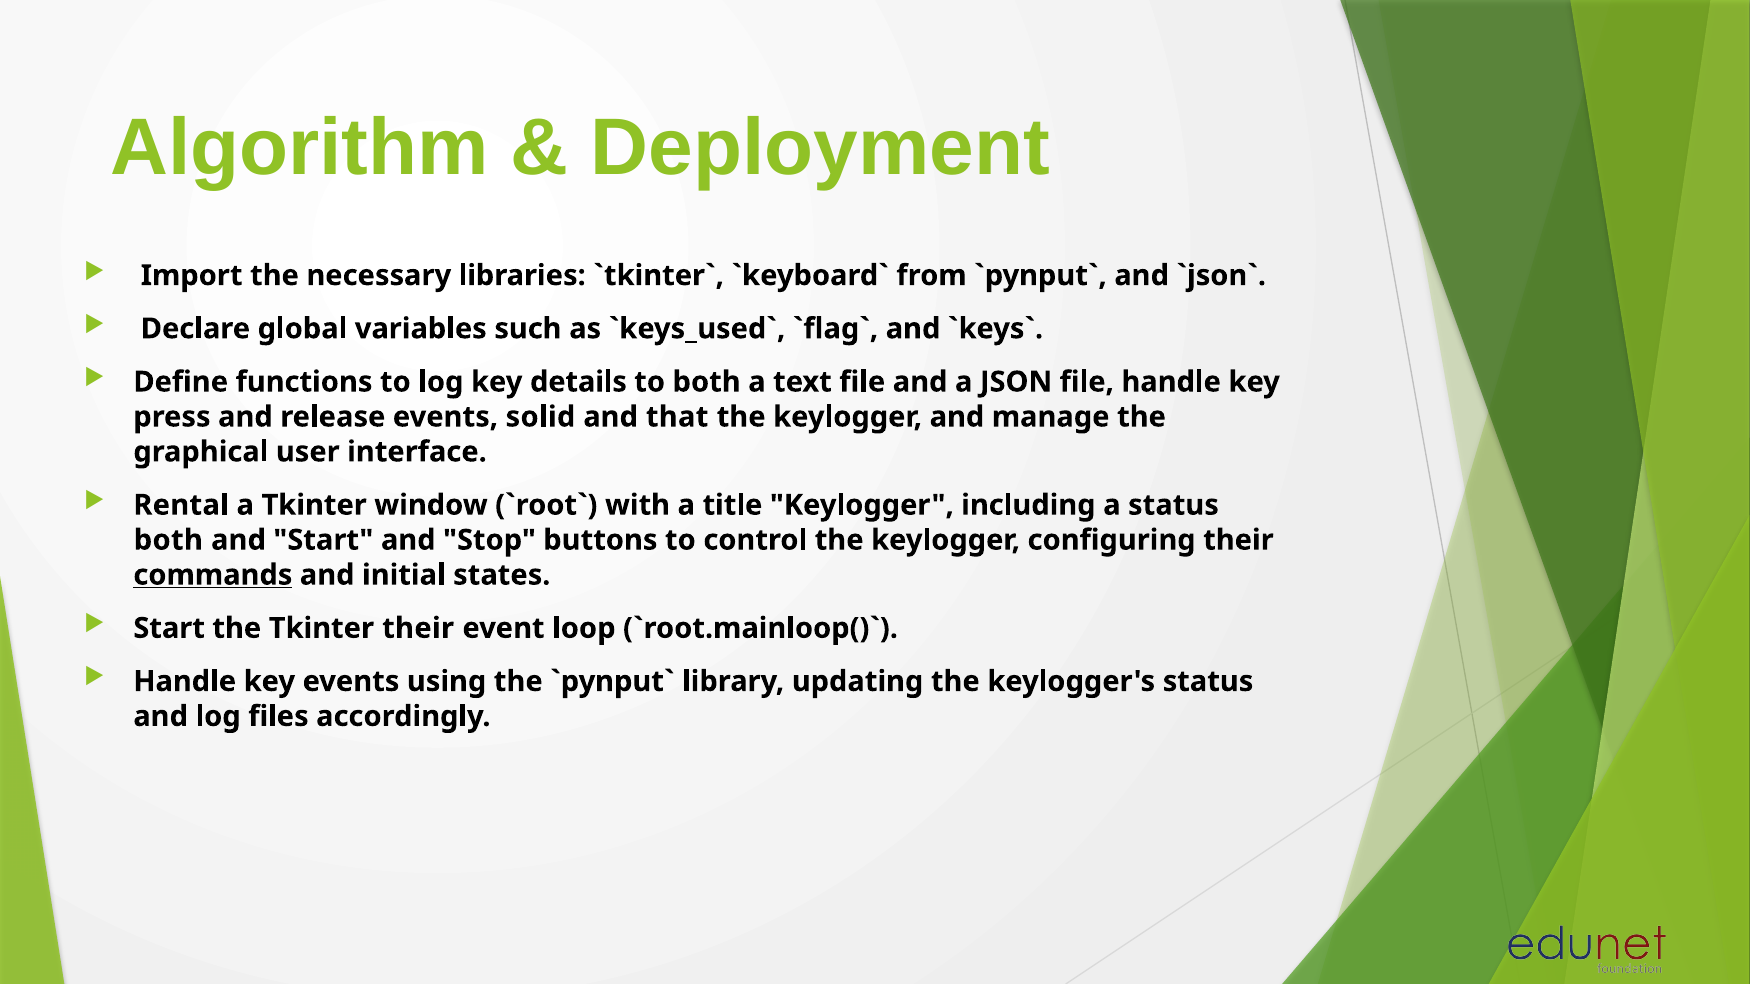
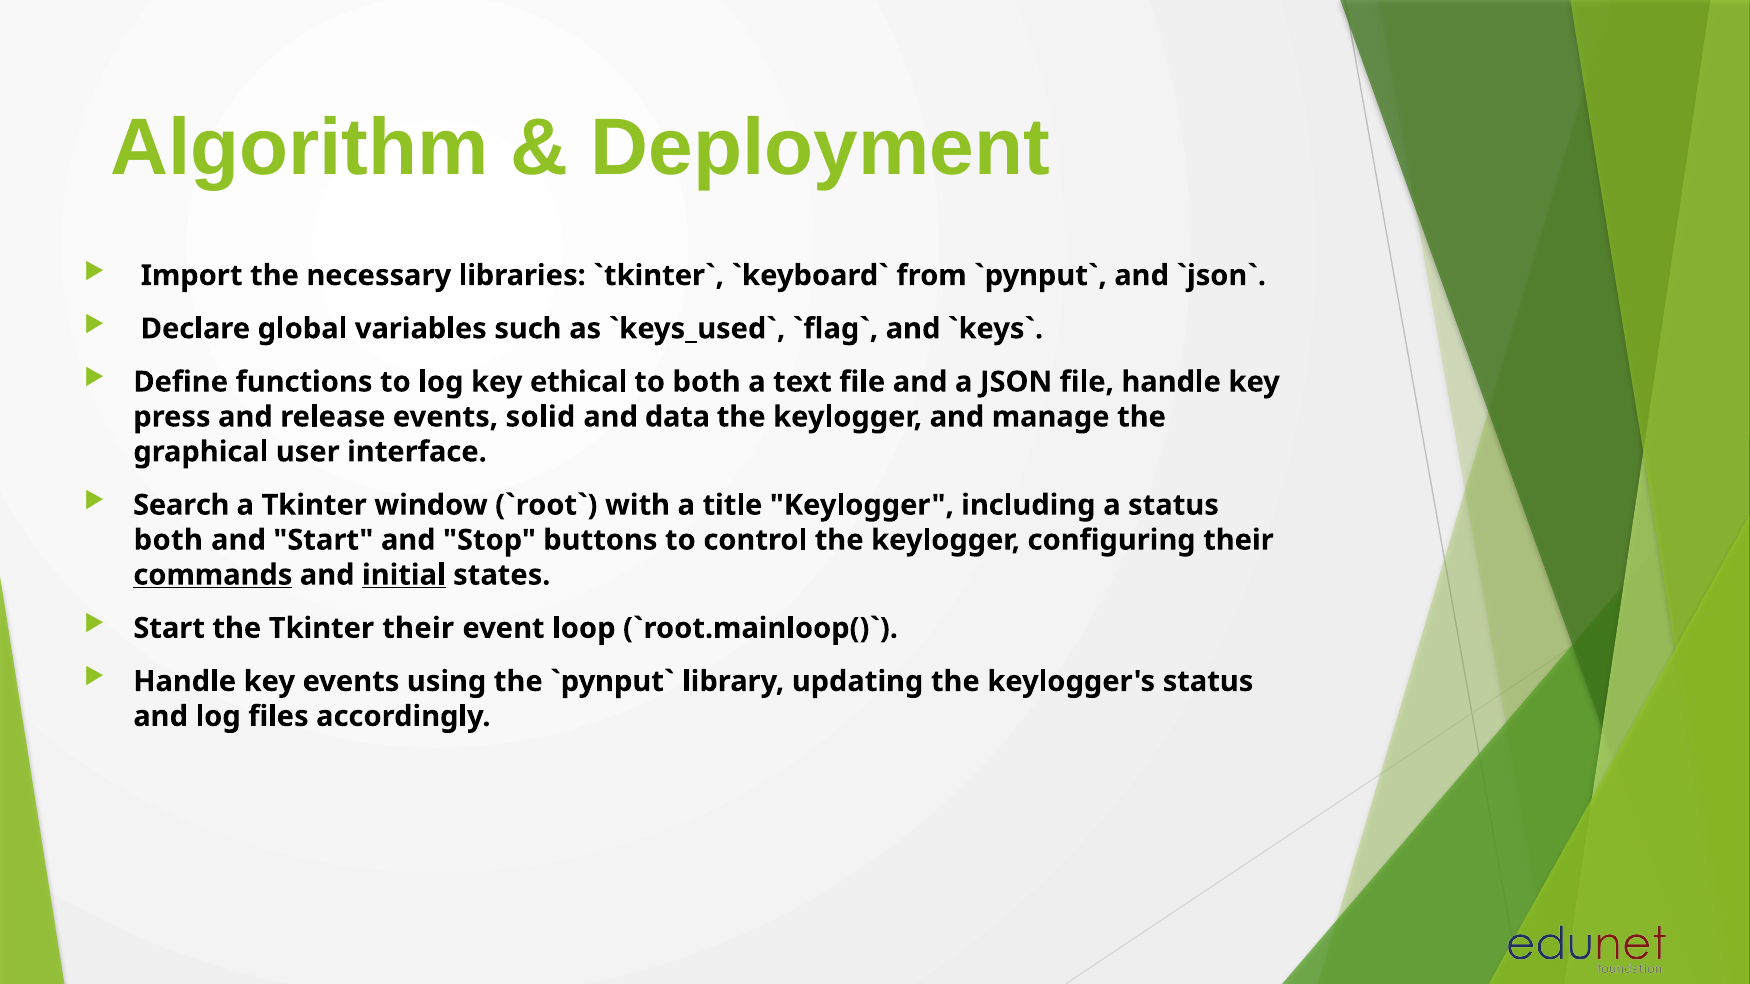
details: details -> ethical
that: that -> data
Rental: Rental -> Search
initial underline: none -> present
